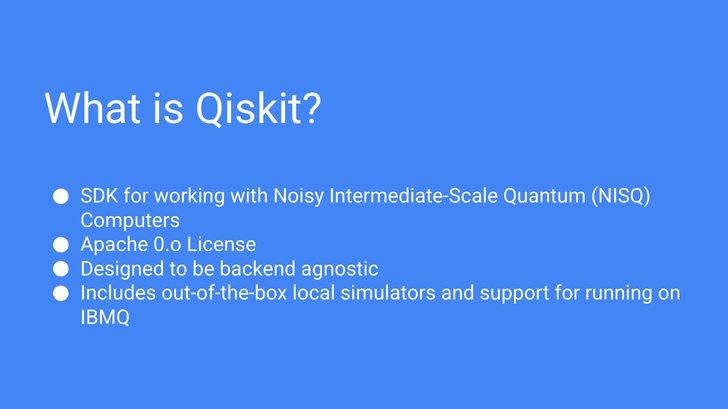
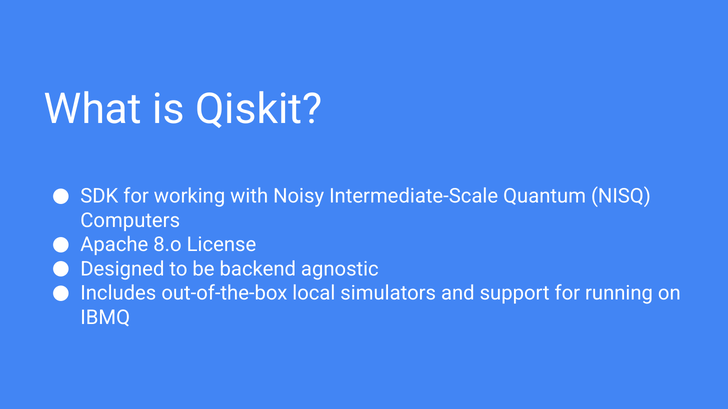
0.o: 0.o -> 8.o
